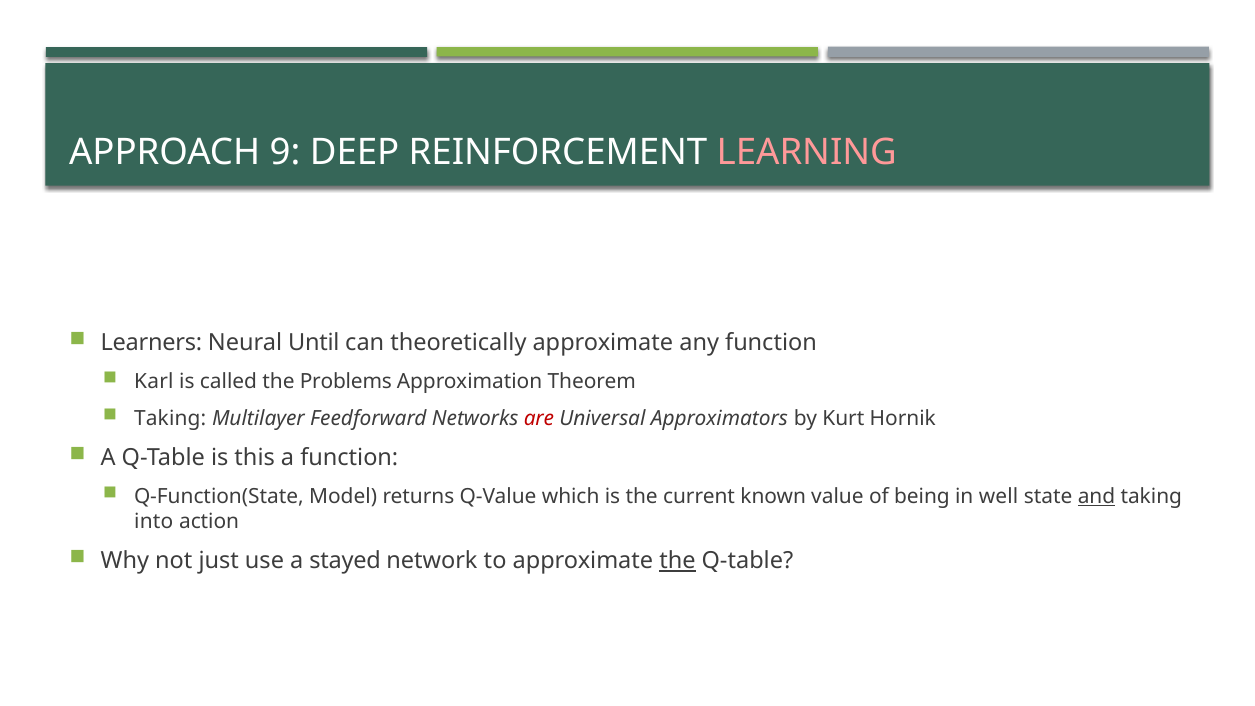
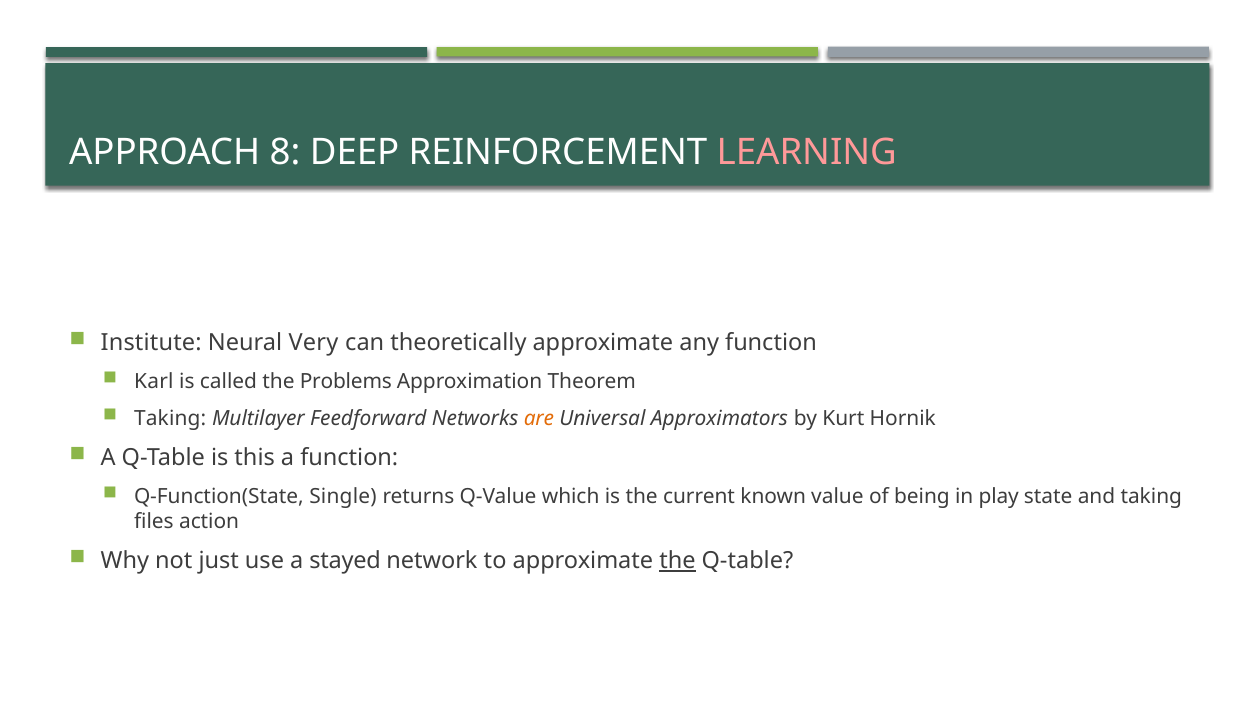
9: 9 -> 8
Learners: Learners -> Institute
Until: Until -> Very
are colour: red -> orange
Model: Model -> Single
well: well -> play
and underline: present -> none
into: into -> files
